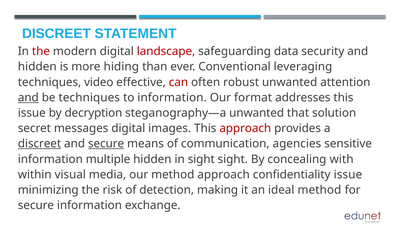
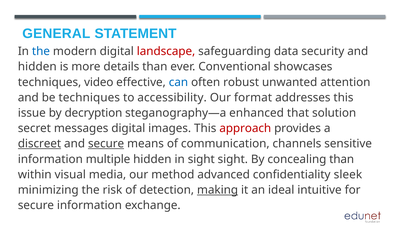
DISCREET at (56, 34): DISCREET -> GENERAL
the at (41, 51) colour: red -> blue
hiding: hiding -> details
leveraging: leveraging -> showcases
can colour: red -> blue
and at (28, 98) underline: present -> none
to information: information -> accessibility
steganography—a unwanted: unwanted -> enhanced
agencies: agencies -> channels
concealing with: with -> than
method approach: approach -> advanced
confidentiality issue: issue -> sleek
making underline: none -> present
ideal method: method -> intuitive
